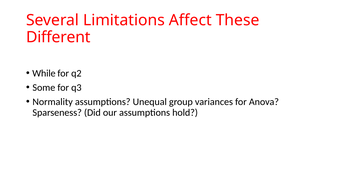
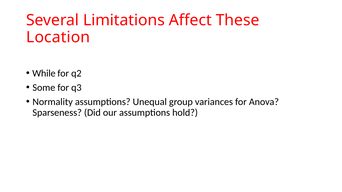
Different: Different -> Location
